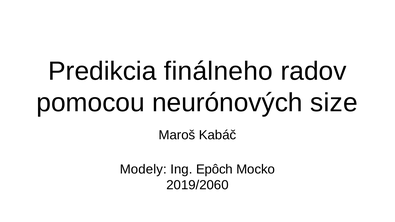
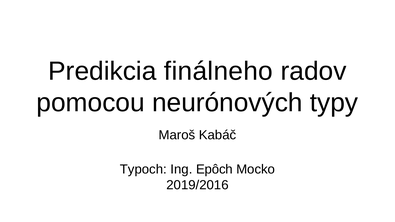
size: size -> typy
Modely: Modely -> Typoch
2019/2060: 2019/2060 -> 2019/2016
